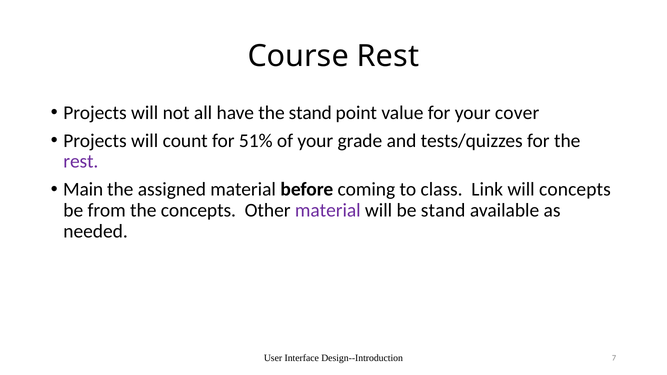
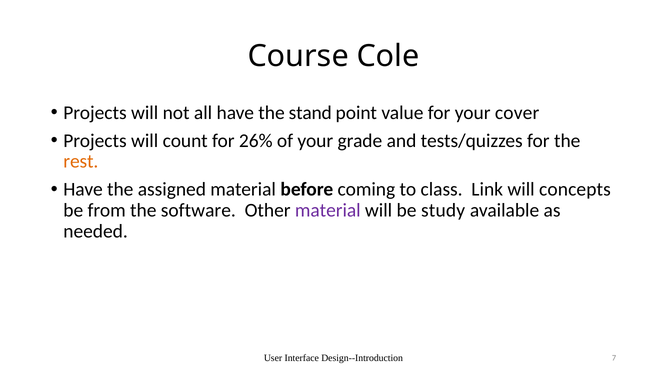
Course Rest: Rest -> Cole
51%: 51% -> 26%
rest at (81, 162) colour: purple -> orange
Main at (83, 190): Main -> Have
the concepts: concepts -> software
be stand: stand -> study
